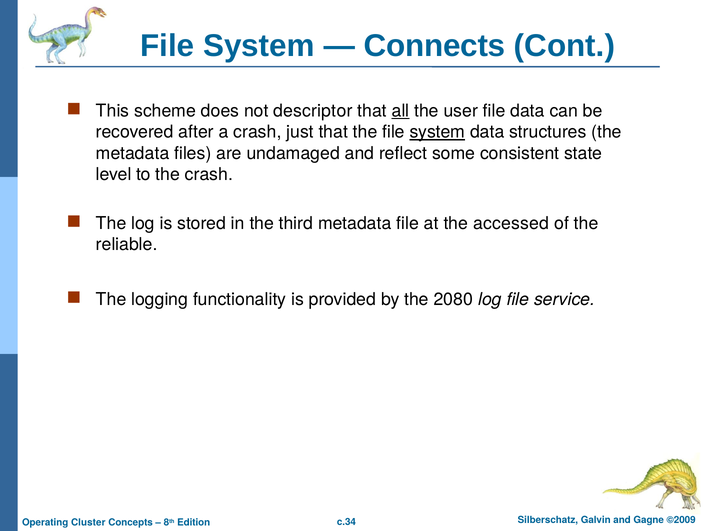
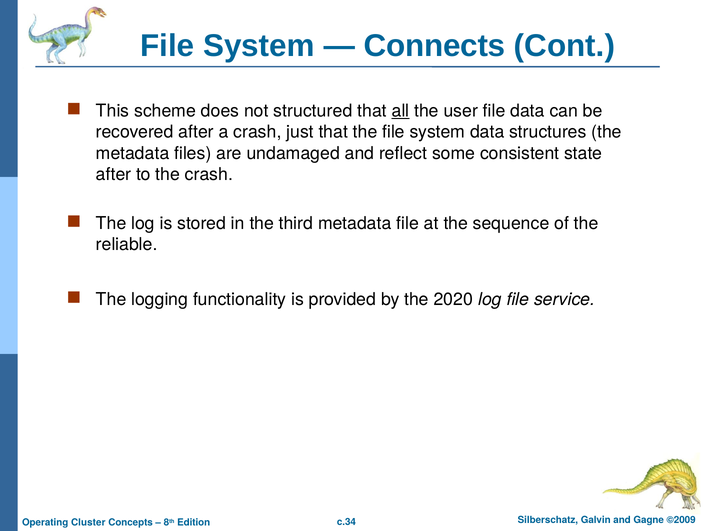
descriptor: descriptor -> structured
system at (437, 132) underline: present -> none
level at (114, 174): level -> after
accessed: accessed -> sequence
2080: 2080 -> 2020
